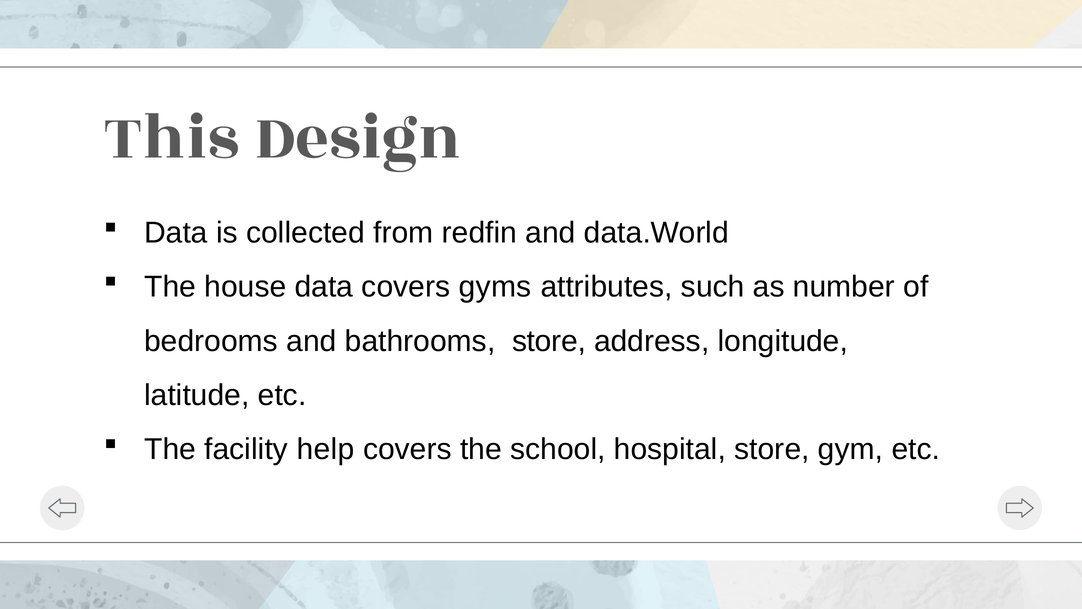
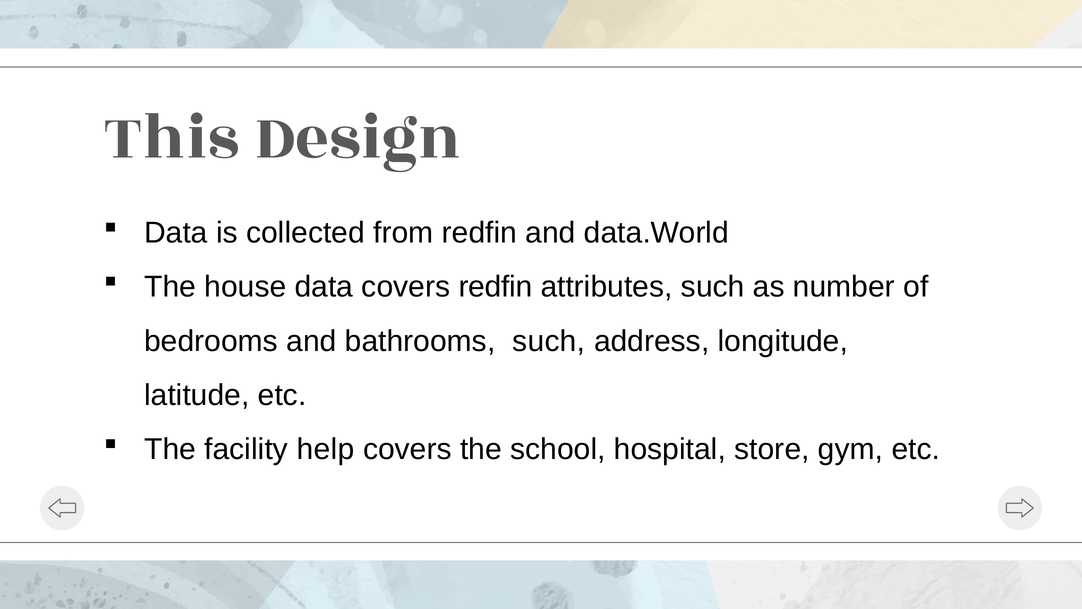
covers gyms: gyms -> redfin
bathrooms store: store -> such
